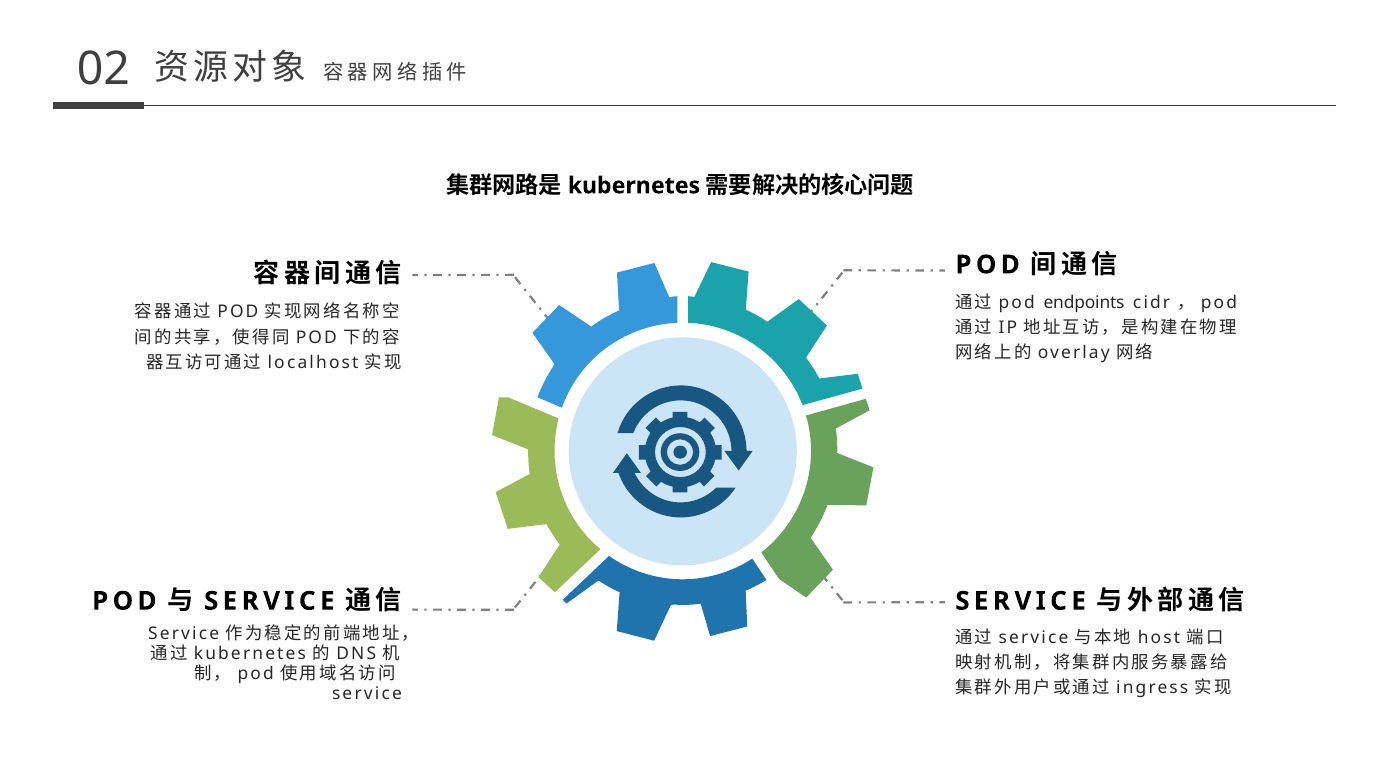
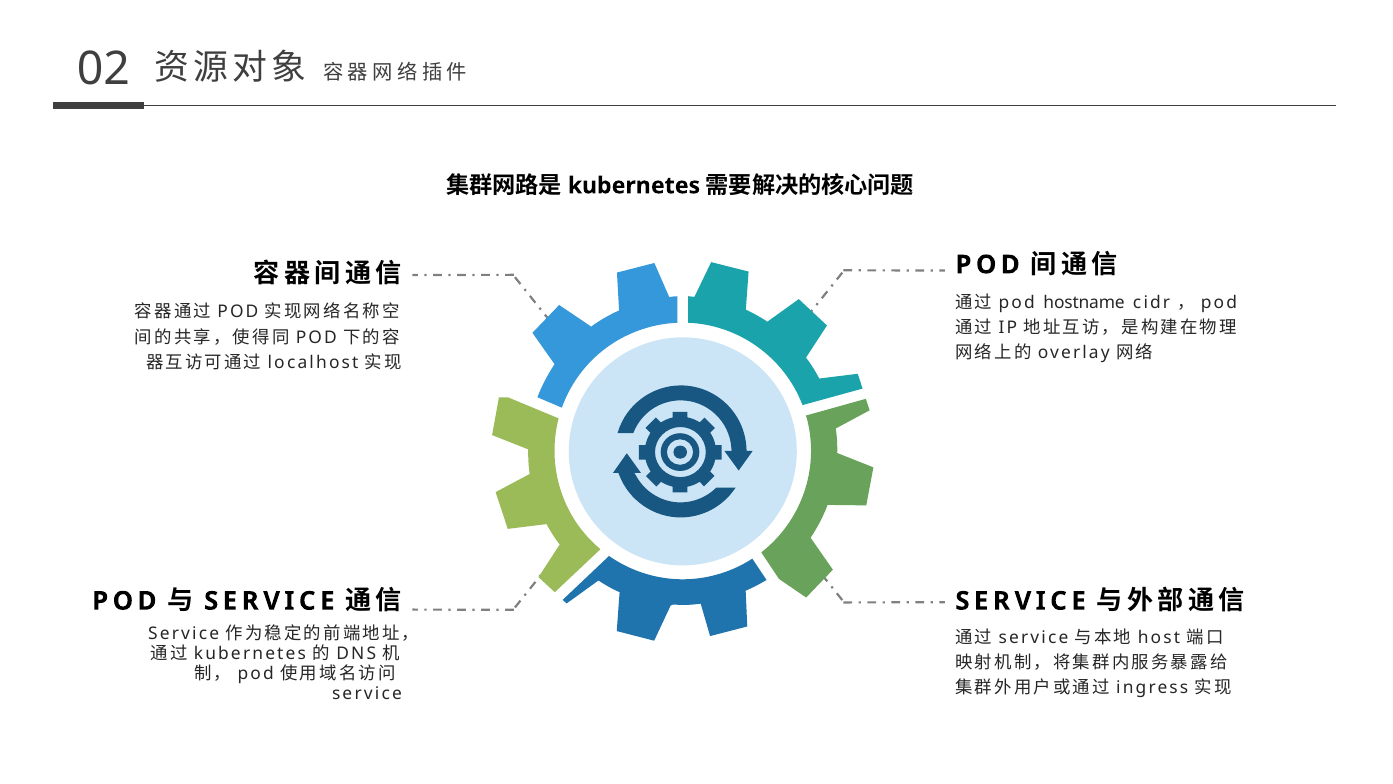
endpoints: endpoints -> hostname
